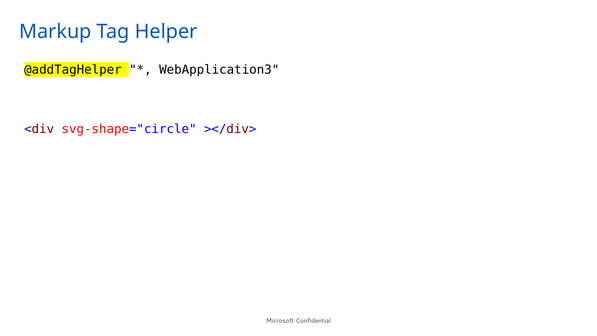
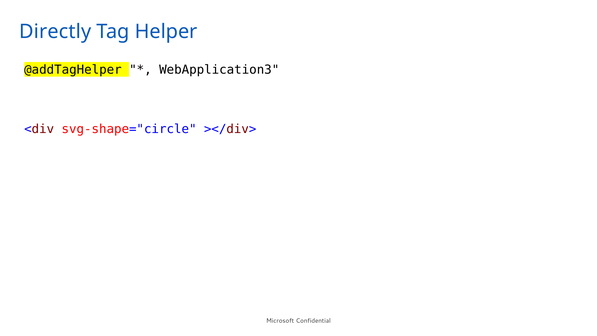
Markup: Markup -> Directly
